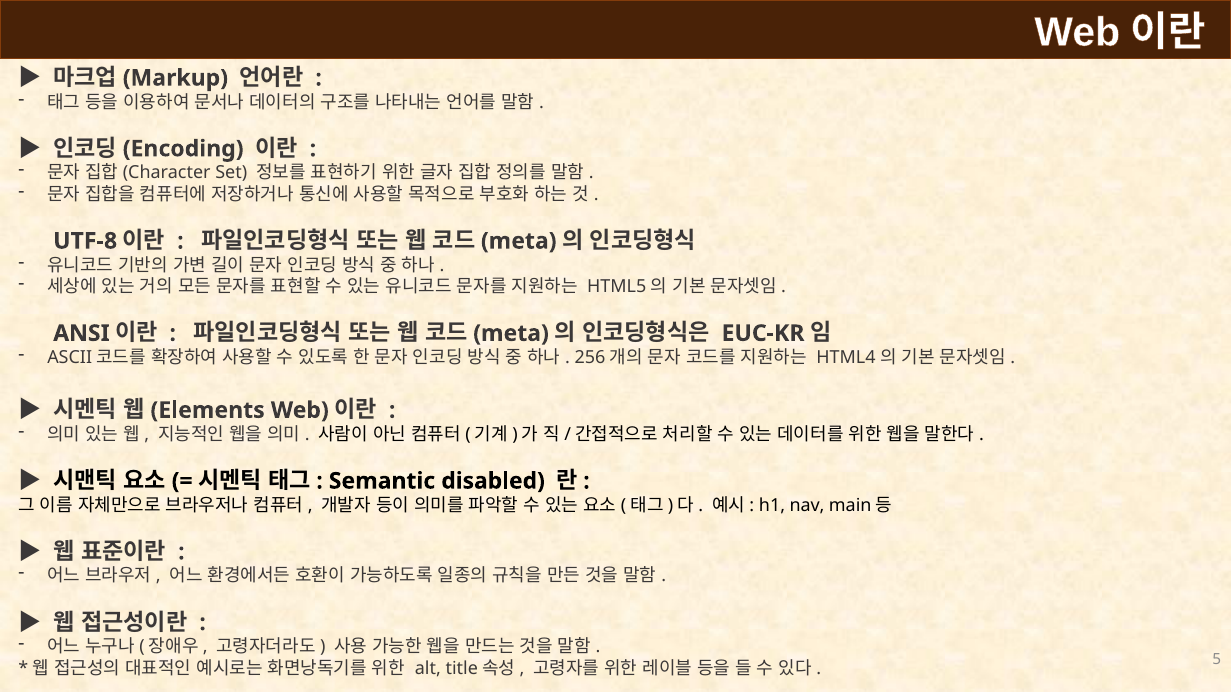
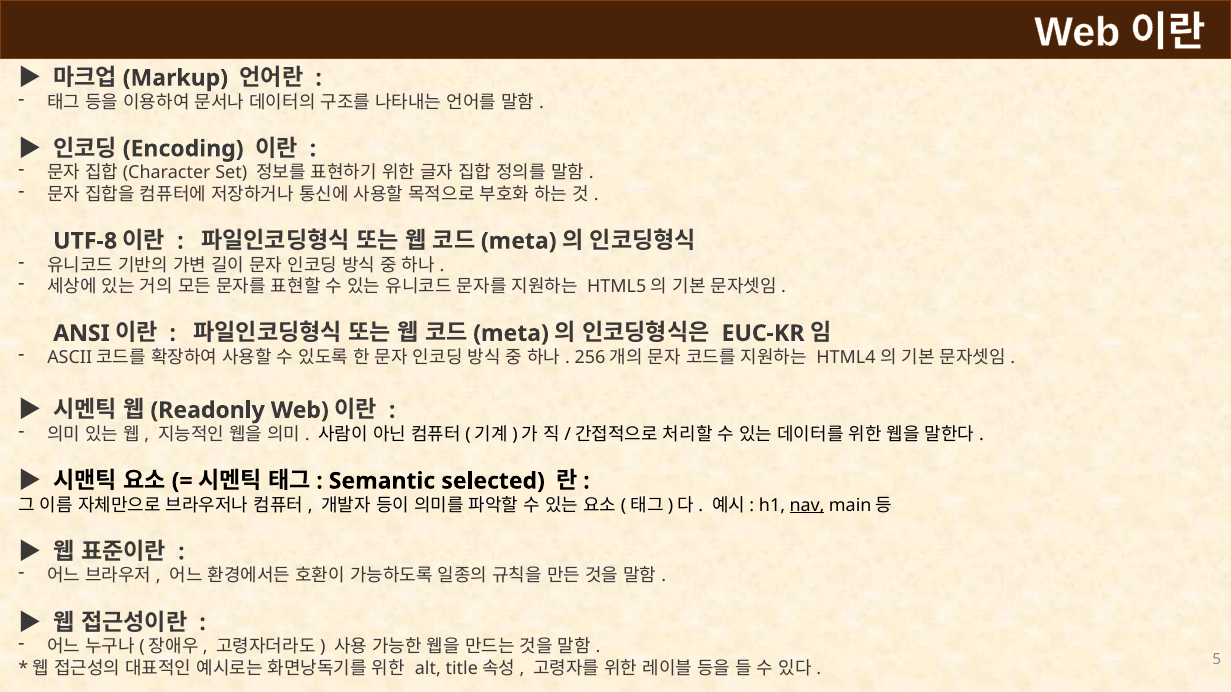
Elements: Elements -> Readonly
disabled: disabled -> selected
nav underline: none -> present
